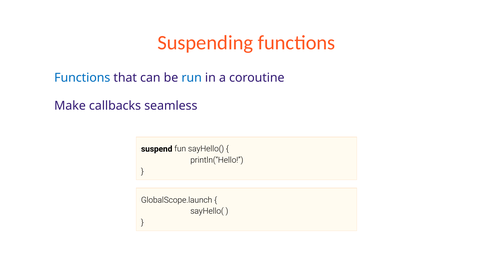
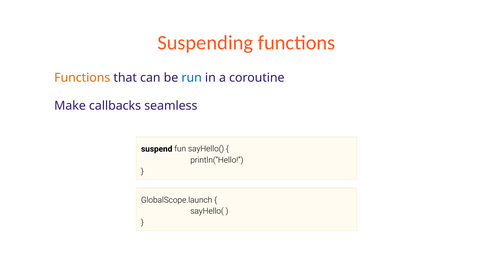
Functions at (82, 78) colour: blue -> orange
